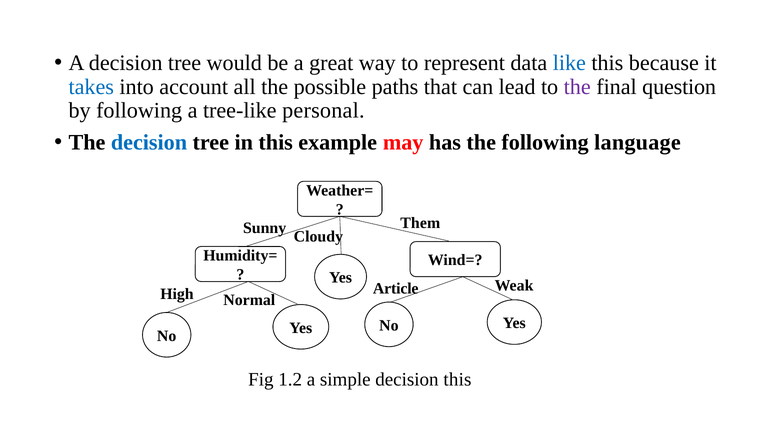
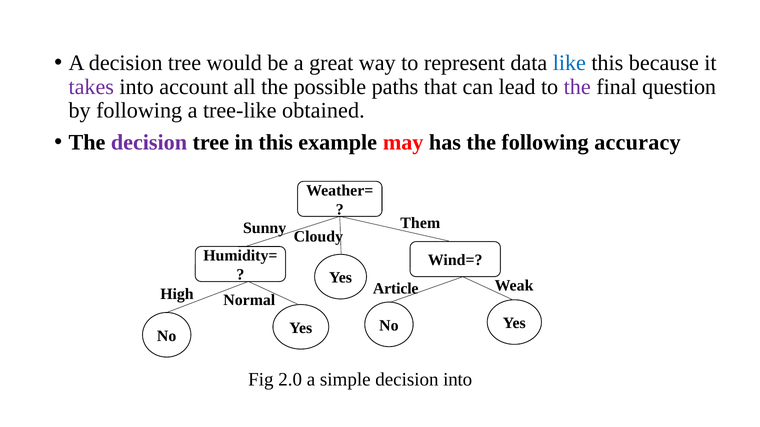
takes colour: blue -> purple
personal: personal -> obtained
decision at (149, 143) colour: blue -> purple
language: language -> accuracy
1.2: 1.2 -> 2.0
decision this: this -> into
